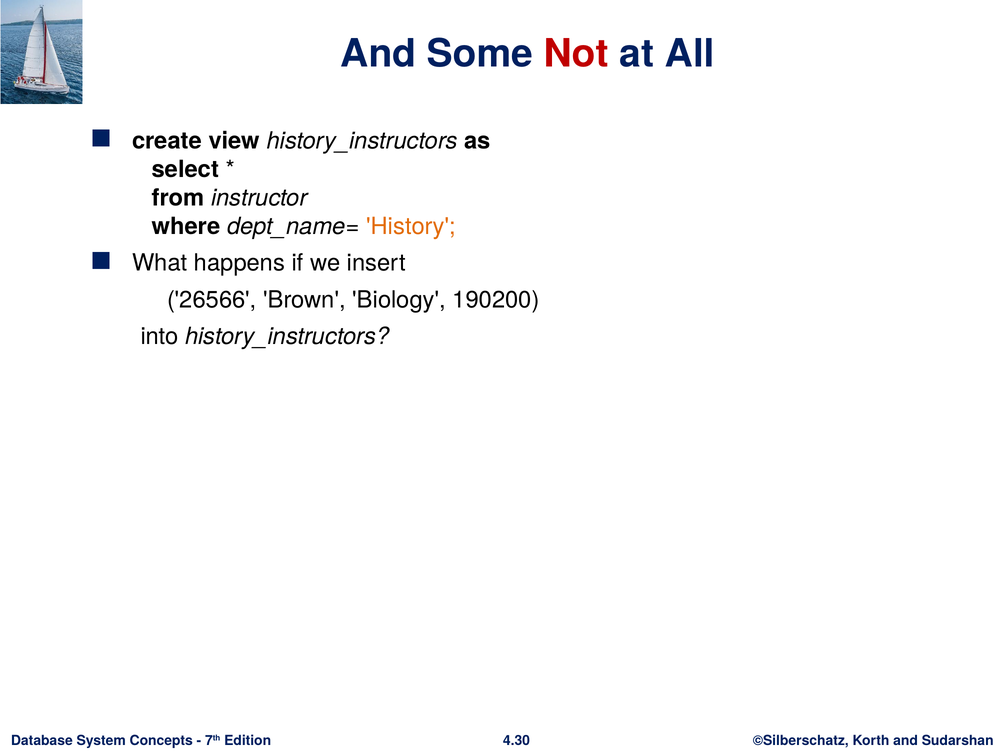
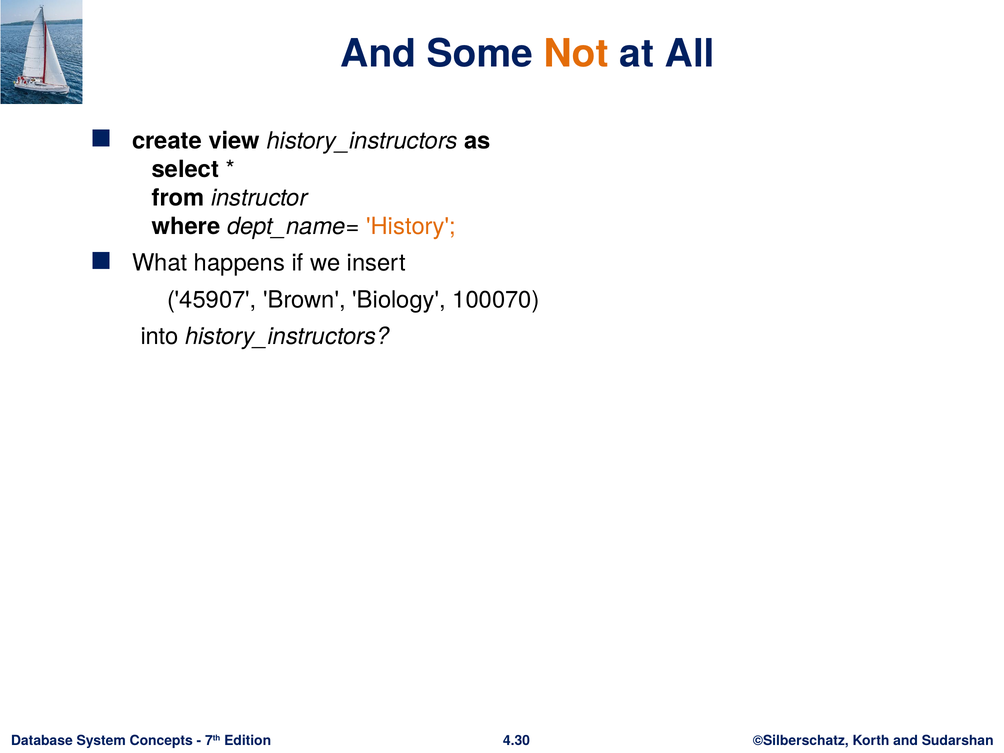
Not colour: red -> orange
26566: 26566 -> 45907
190200: 190200 -> 100070
